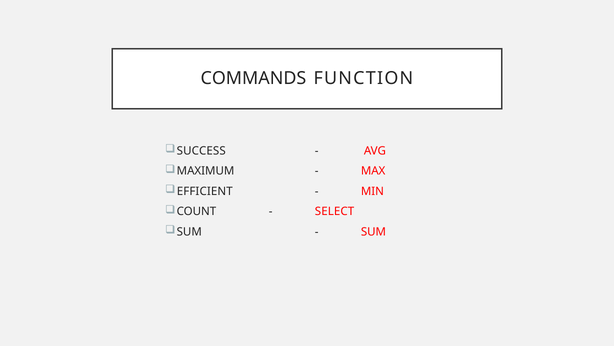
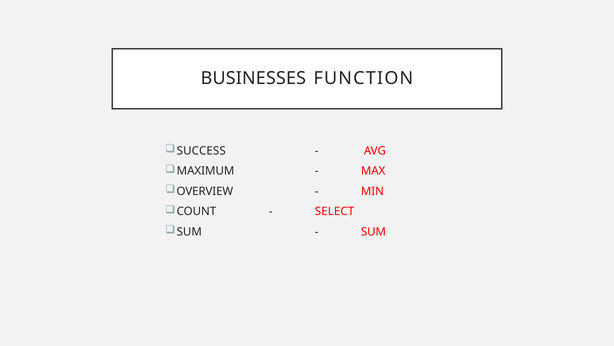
COMMANDS: COMMANDS -> BUSINESSES
EFFICIENT: EFFICIENT -> OVERVIEW
